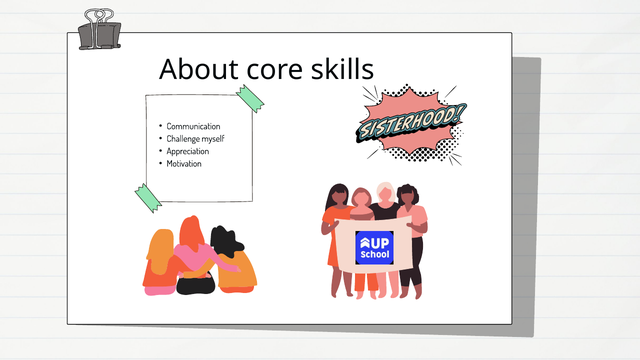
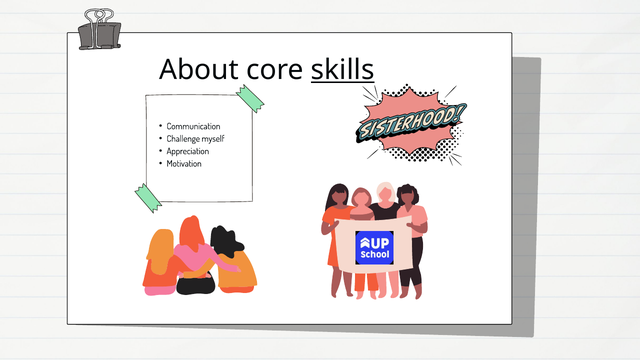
skills underline: none -> present
